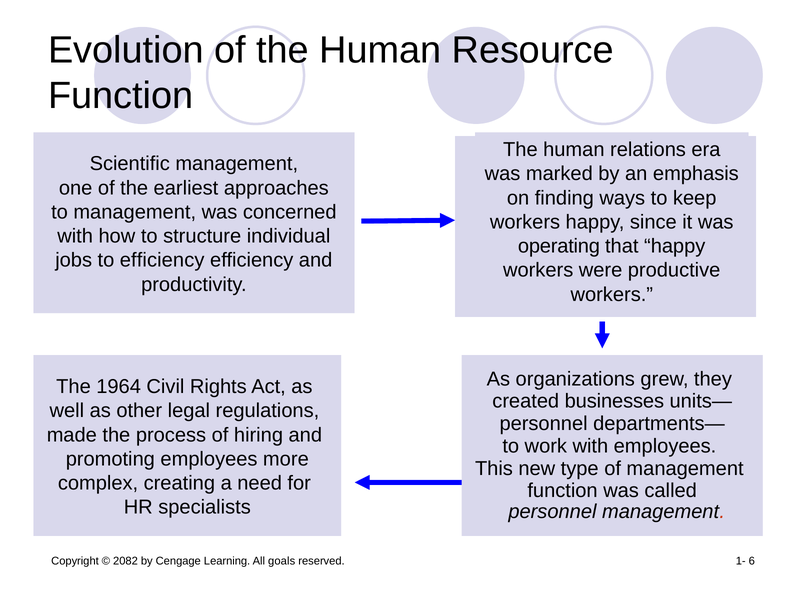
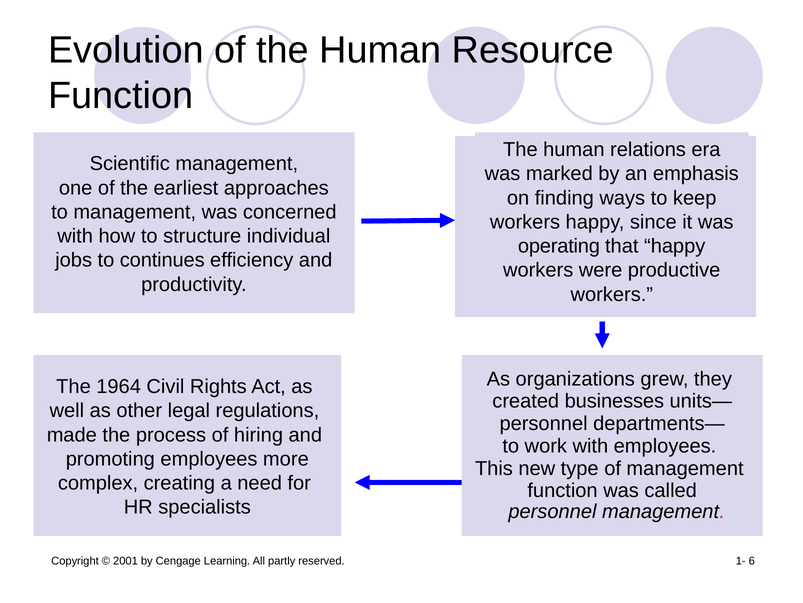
to efficiency: efficiency -> continues
2082: 2082 -> 2001
goals: goals -> partly
